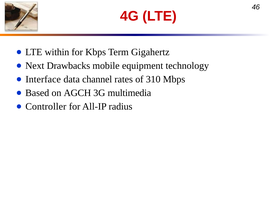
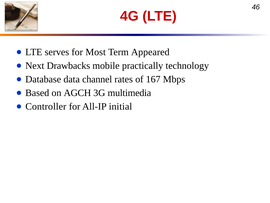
within: within -> serves
Kbps: Kbps -> Most
Gigahertz: Gigahertz -> Appeared
equipment: equipment -> practically
Interface: Interface -> Database
310: 310 -> 167
radius: radius -> initial
